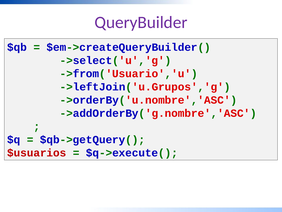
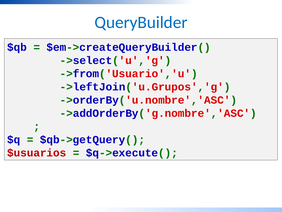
QueryBuilder colour: purple -> blue
